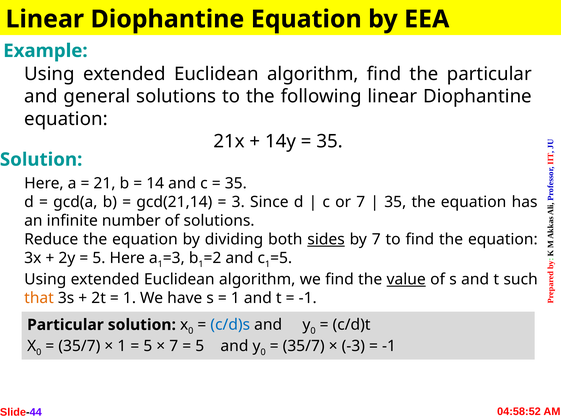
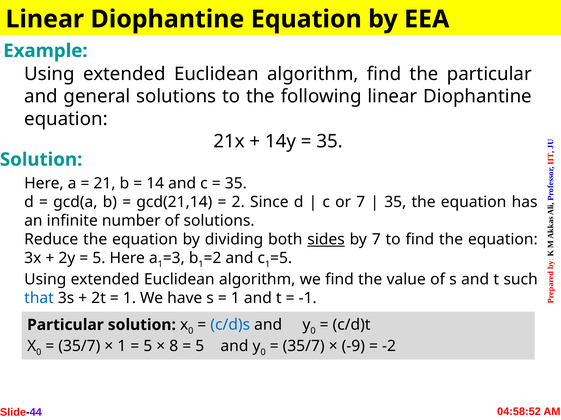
3: 3 -> 2
value underline: present -> none
that colour: orange -> blue
7 at (174, 347): 7 -> 8
-3: -3 -> -9
-1 at (389, 347): -1 -> -2
